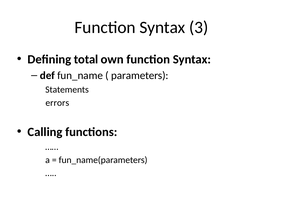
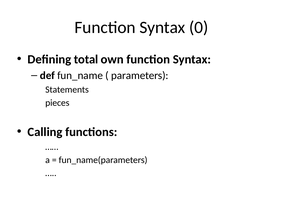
3: 3 -> 0
errors: errors -> pieces
